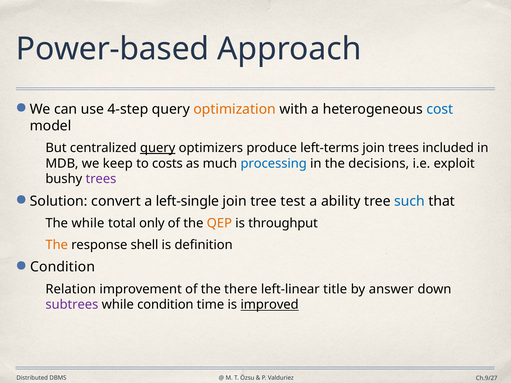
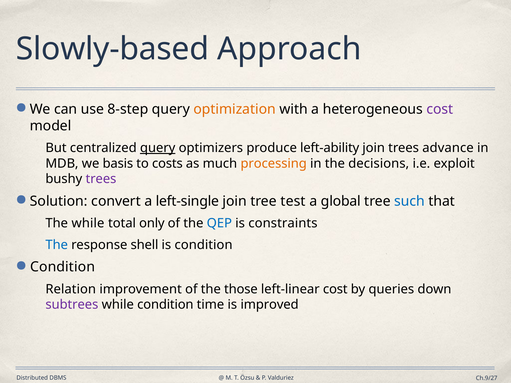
Power-based: Power-based -> Slowly-based
4-step: 4-step -> 8-step
cost at (440, 109) colour: blue -> purple
left-terms: left-terms -> left-ability
included: included -> advance
keep: keep -> basis
processing colour: blue -> orange
ability: ability -> global
QEP colour: orange -> blue
throughput: throughput -> constraints
The at (57, 245) colour: orange -> blue
is definition: definition -> condition
there: there -> those
left-linear title: title -> cost
answer: answer -> queries
improved underline: present -> none
